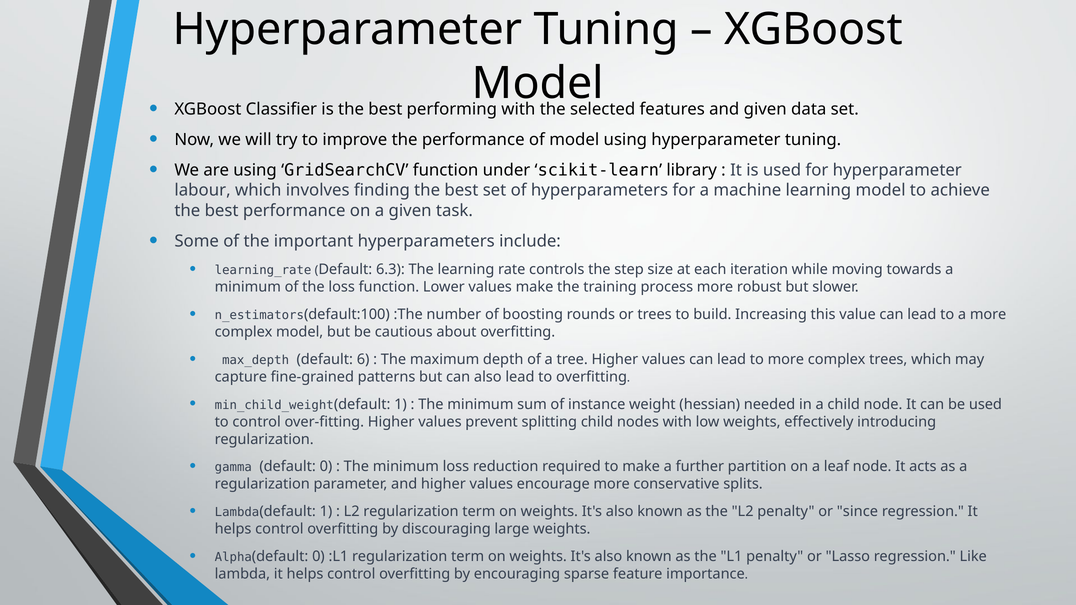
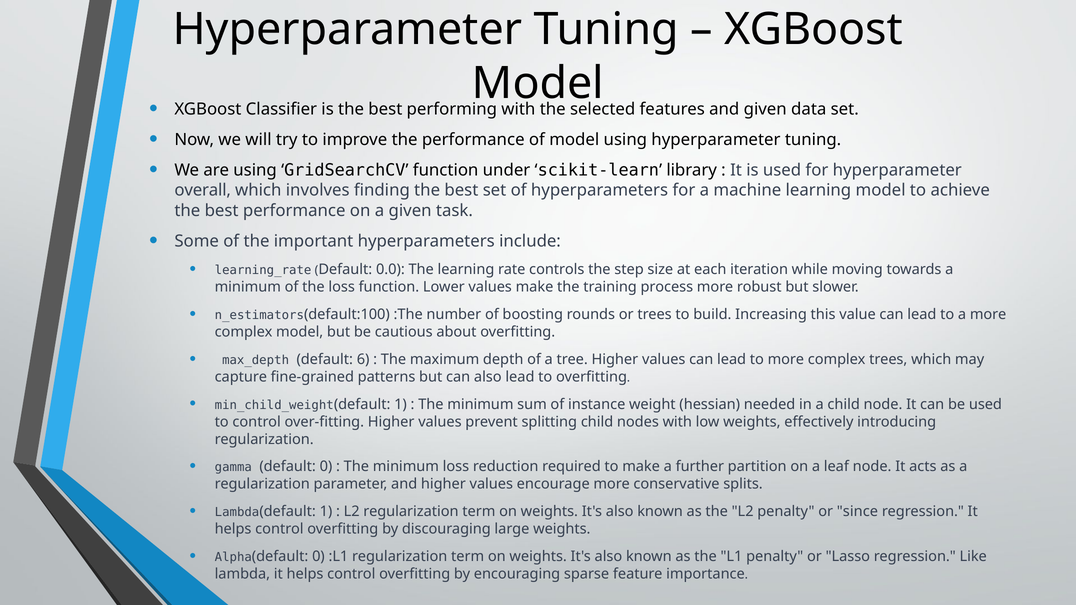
labour: labour -> overall
6.3: 6.3 -> 0.0
